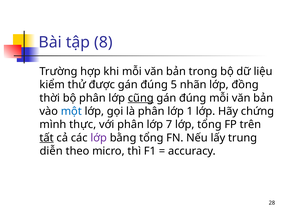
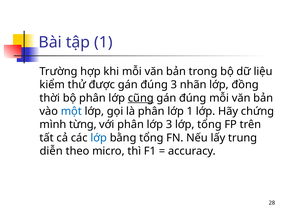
tập 8: 8 -> 1
đúng 5: 5 -> 3
thực: thực -> từng
lớp 7: 7 -> 3
tất underline: present -> none
lớp at (99, 138) colour: purple -> blue
